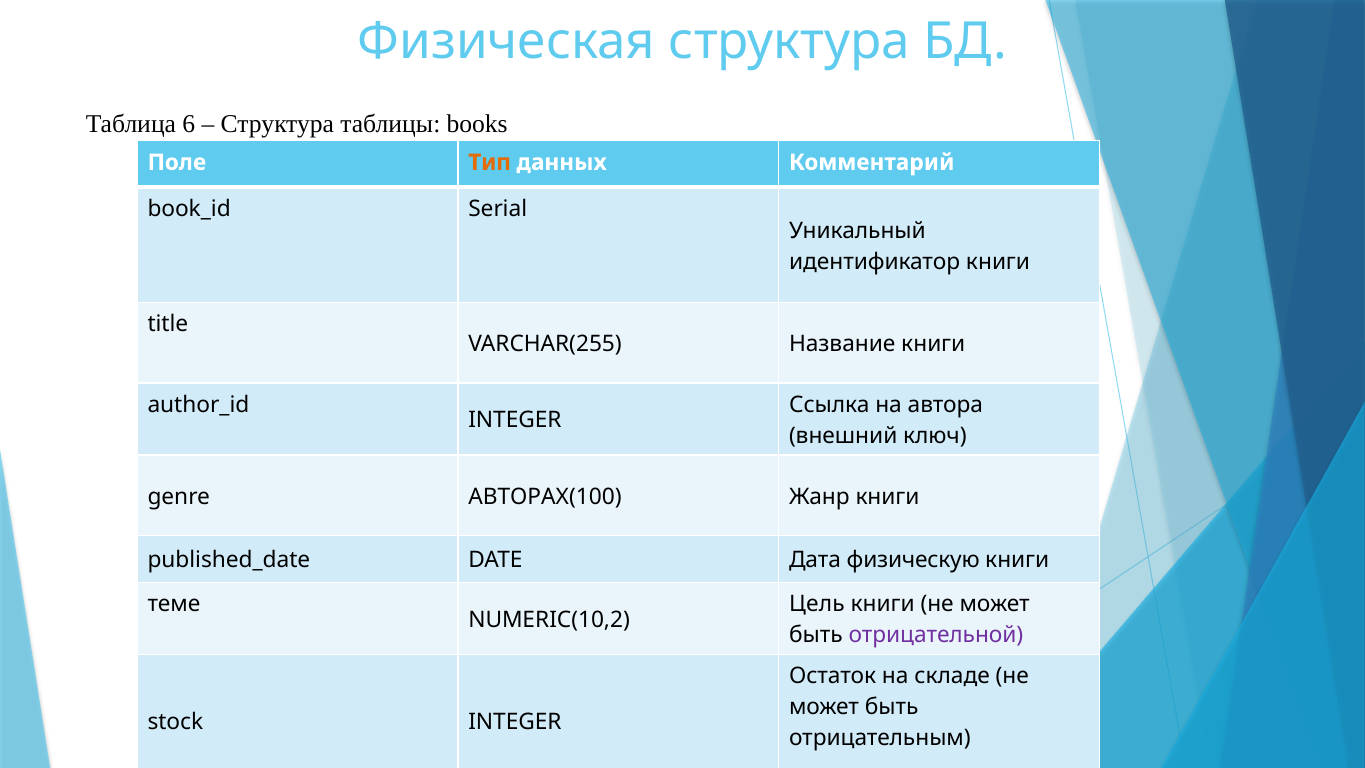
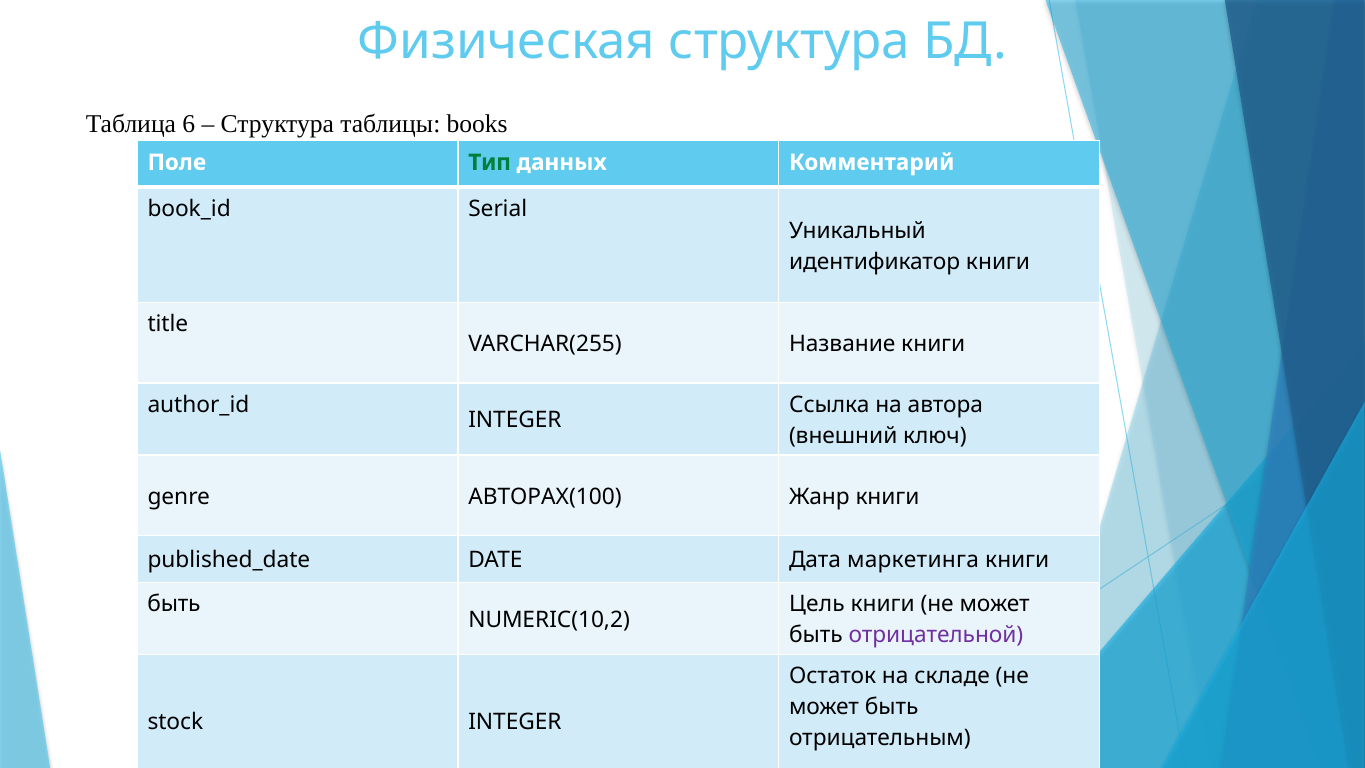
Тип colour: orange -> green
физическую: физическую -> маркетинга
теме at (174, 604): теме -> быть
